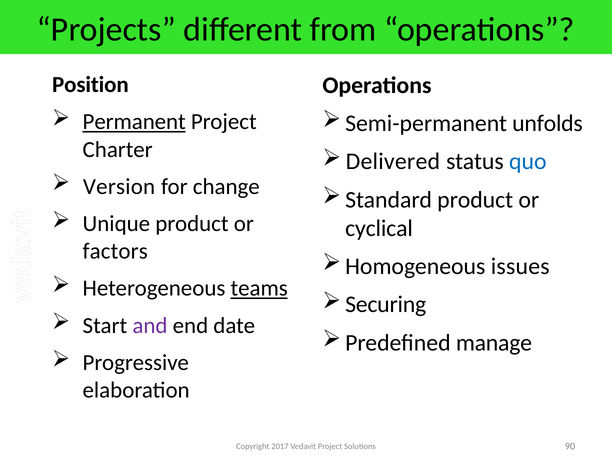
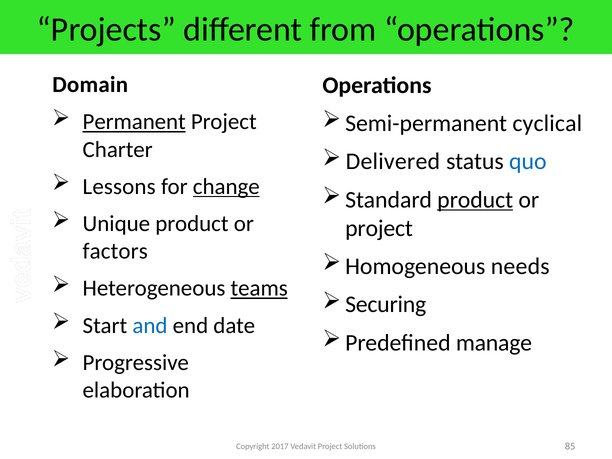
Position: Position -> Domain
unfolds: unfolds -> cyclical
Version: Version -> Lessons
change underline: none -> present
product at (475, 200) underline: none -> present
cyclical at (379, 228): cyclical -> project
issues: issues -> needs
and colour: purple -> blue
90: 90 -> 85
